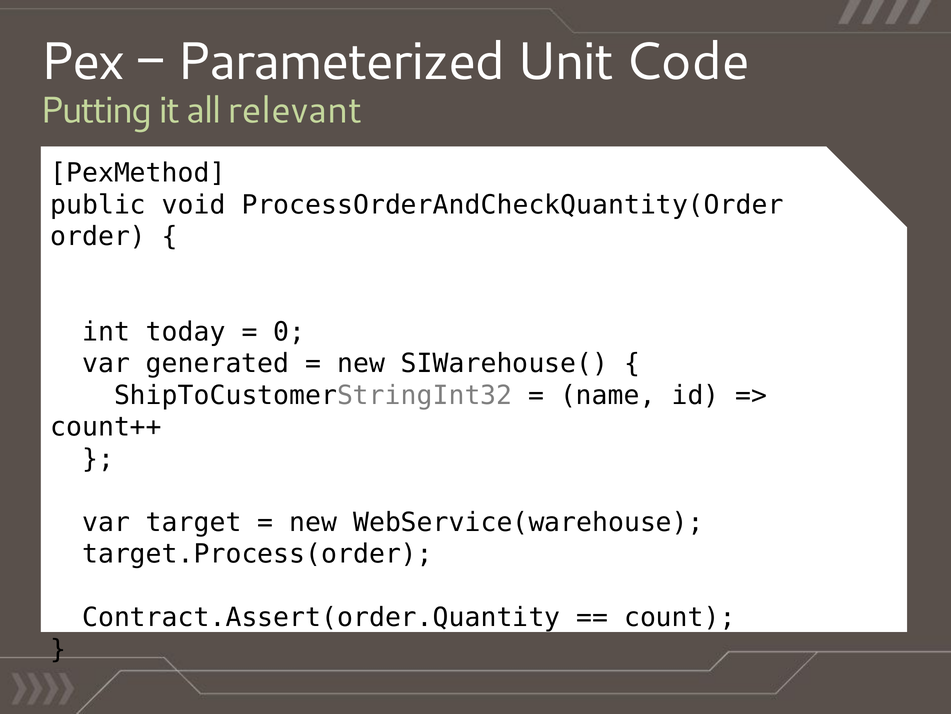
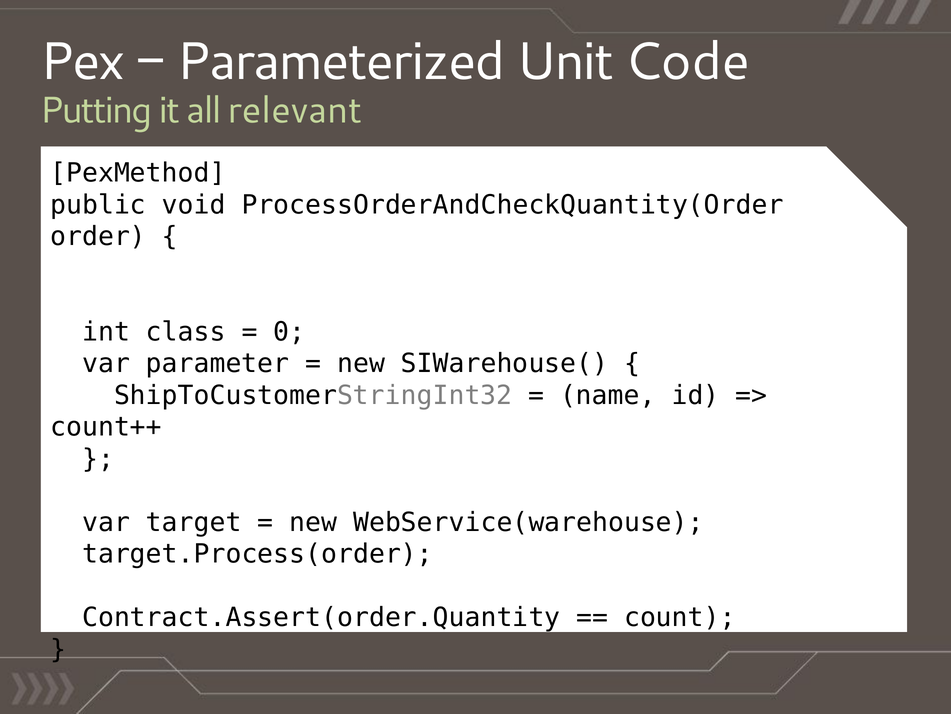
today: today -> class
generated: generated -> parameter
